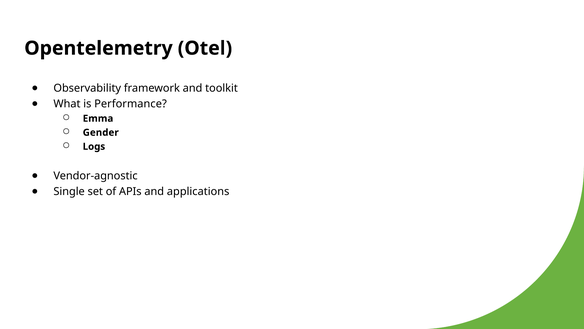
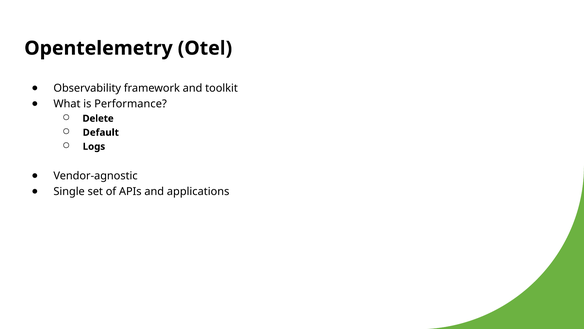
Emma: Emma -> Delete
Gender: Gender -> Default
